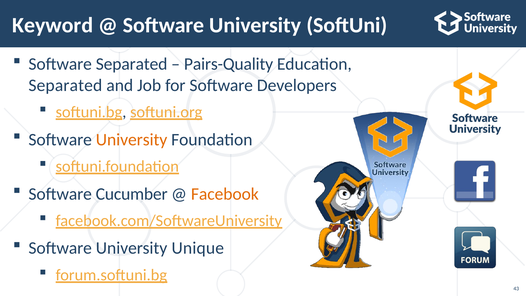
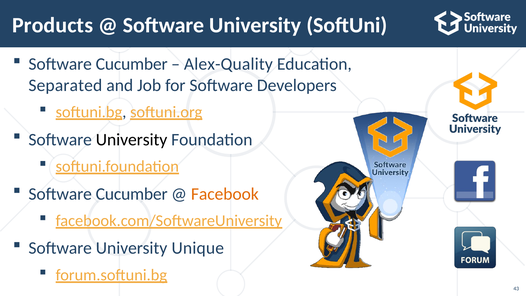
Keyword: Keyword -> Products
Separated at (132, 64): Separated -> Cucumber
Pairs-Quality: Pairs-Quality -> Alex-Quality
University at (132, 140) colour: orange -> black
